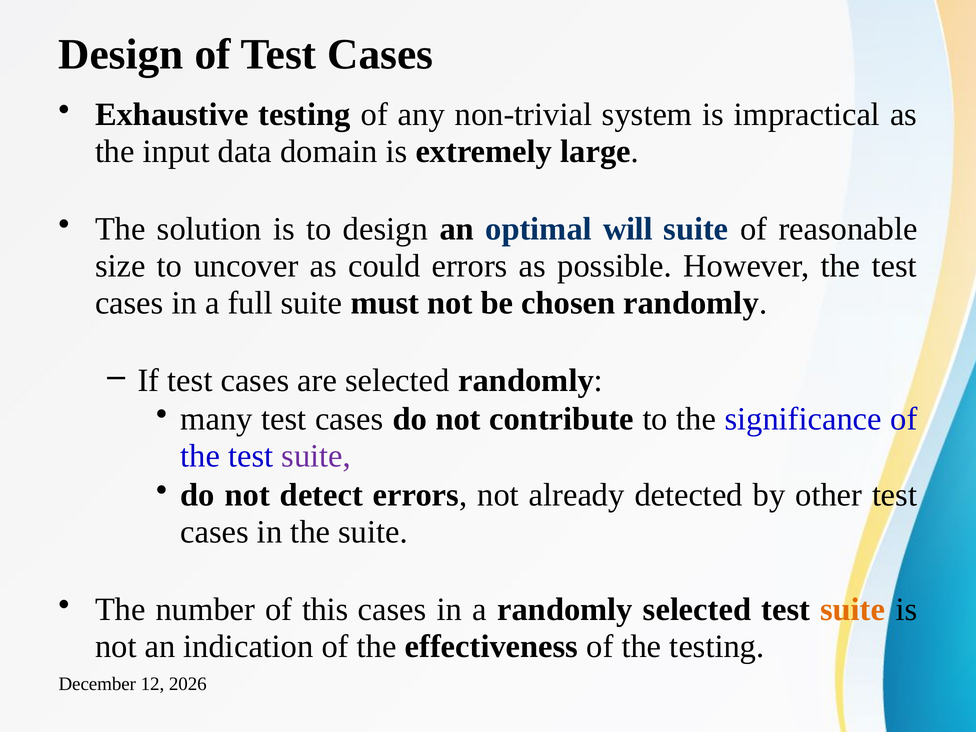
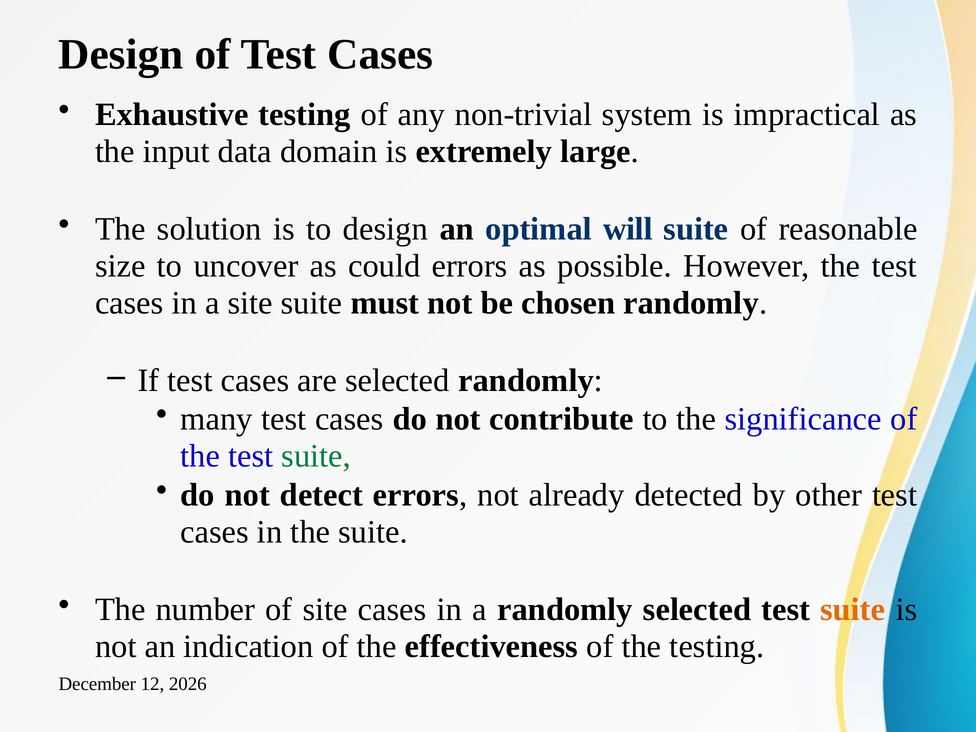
a full: full -> site
suite at (316, 456) colour: purple -> green
of this: this -> site
